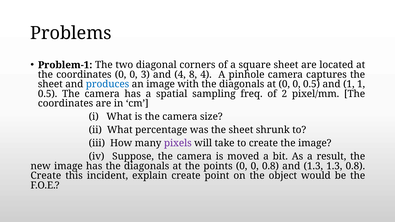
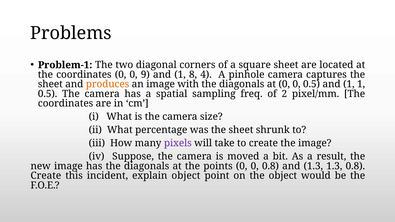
3: 3 -> 9
4 at (180, 75): 4 -> 1
produces colour: blue -> orange
explain create: create -> object
